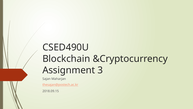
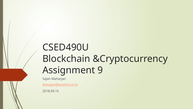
3: 3 -> 9
